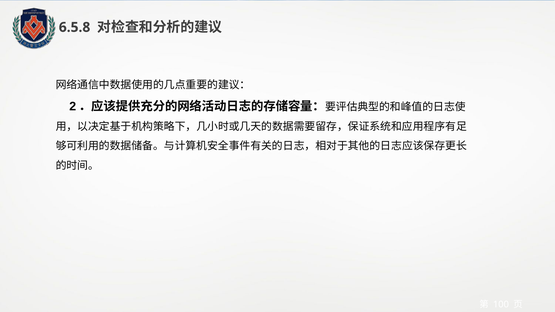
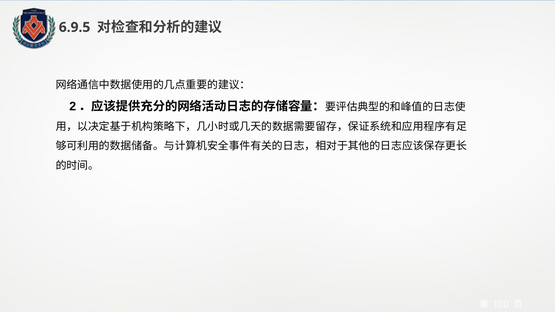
6.5.8: 6.5.8 -> 6.9.5
